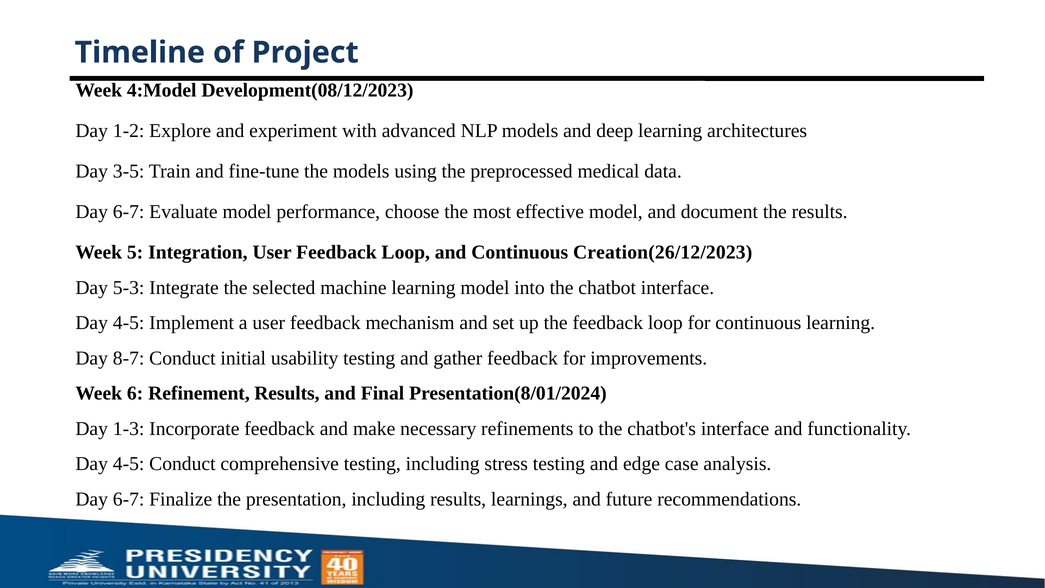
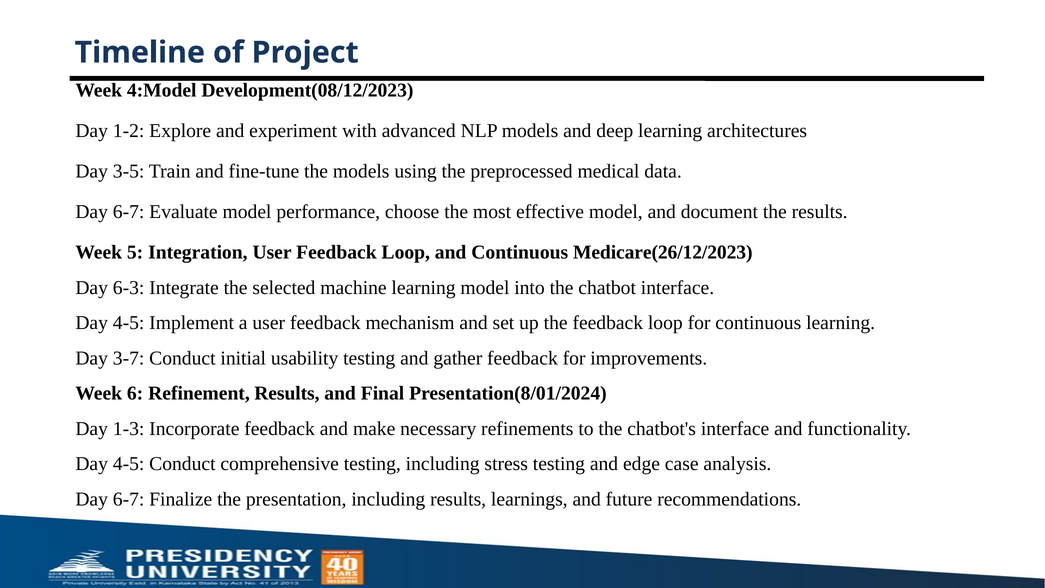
Creation(26/12/2023: Creation(26/12/2023 -> Medicare(26/12/2023
5-3: 5-3 -> 6-3
8-7: 8-7 -> 3-7
